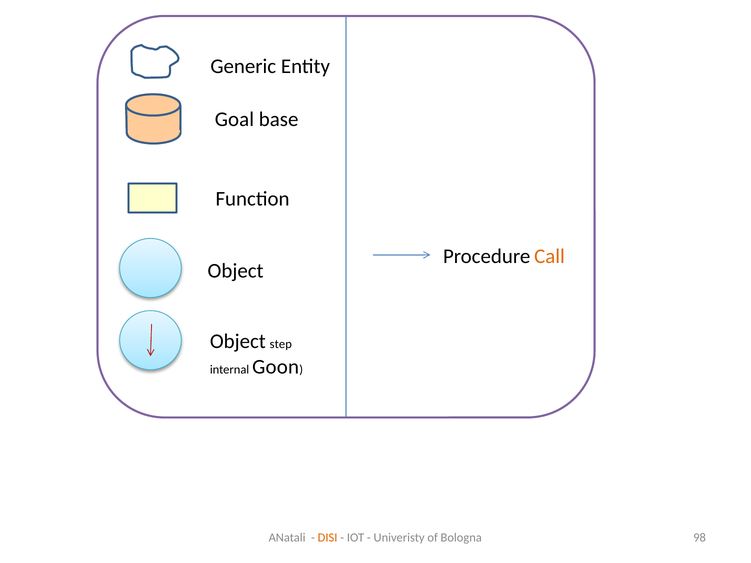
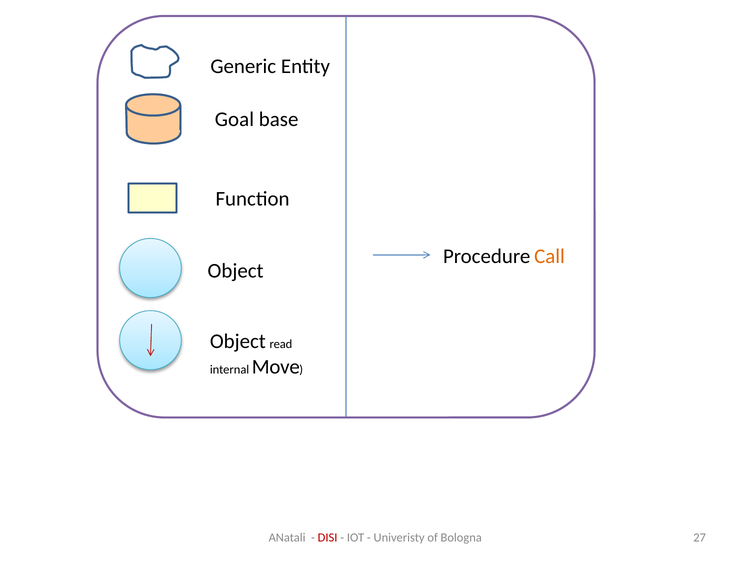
step: step -> read
Goon: Goon -> Move
DISI colour: orange -> red
98: 98 -> 27
